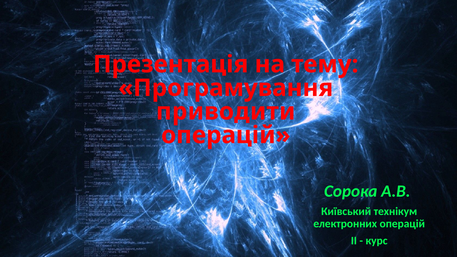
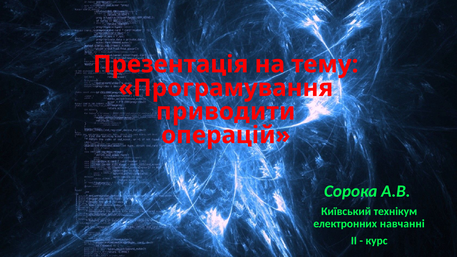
електронних операцій: операцій -> навчанні
